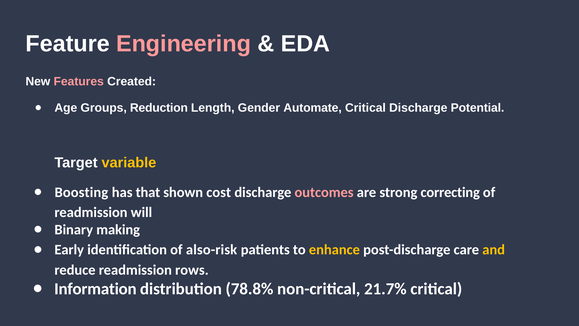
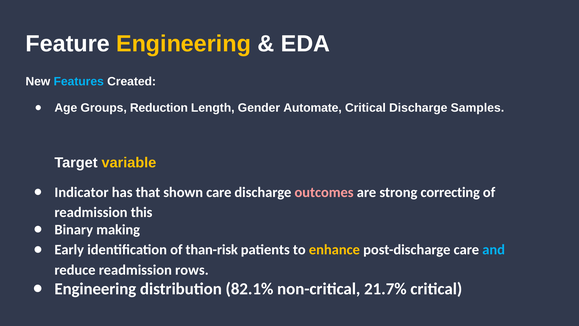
Engineering at (184, 44) colour: pink -> yellow
Features colour: pink -> light blue
Potential: Potential -> Samples
Boosting: Boosting -> Indicator
shown cost: cost -> care
will: will -> this
also-risk: also-risk -> than-risk
and colour: yellow -> light blue
Information at (95, 289): Information -> Engineering
78.8%: 78.8% -> 82.1%
